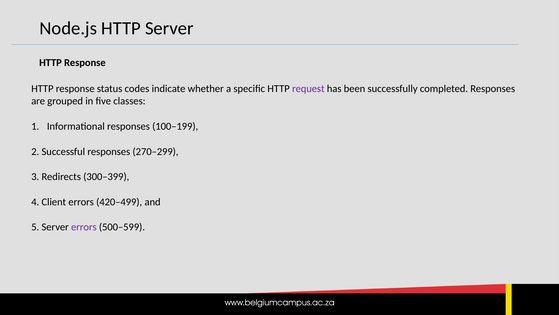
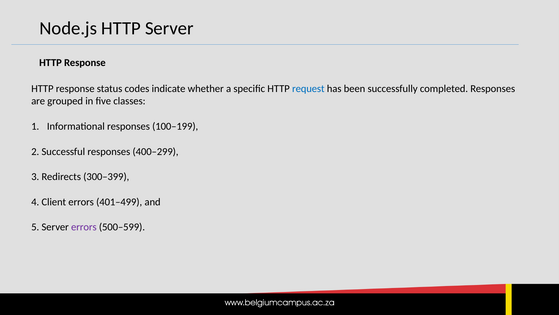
request colour: purple -> blue
270–299: 270–299 -> 400–299
420–499: 420–499 -> 401–499
